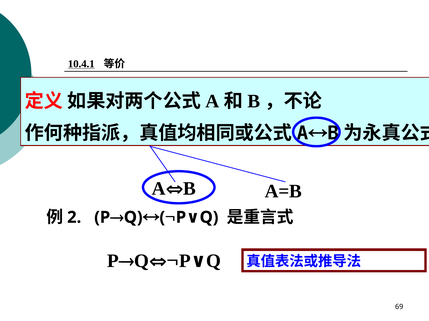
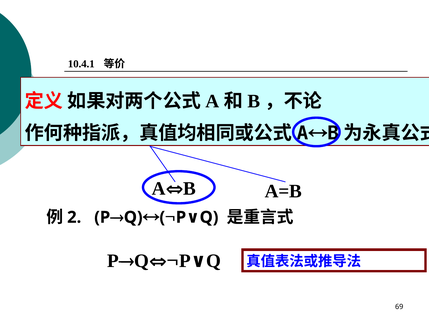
10.4.1 underline: present -> none
